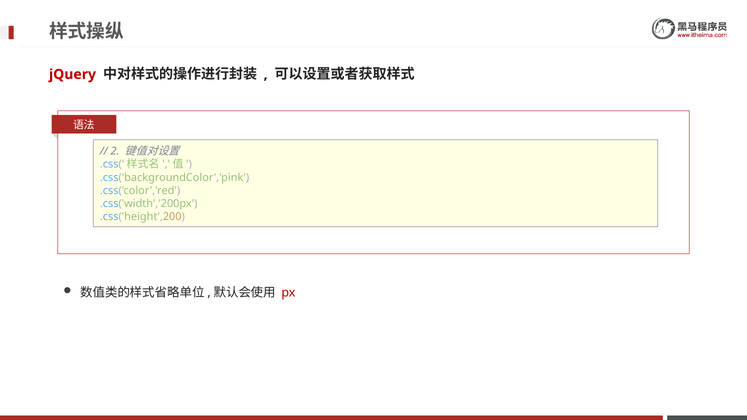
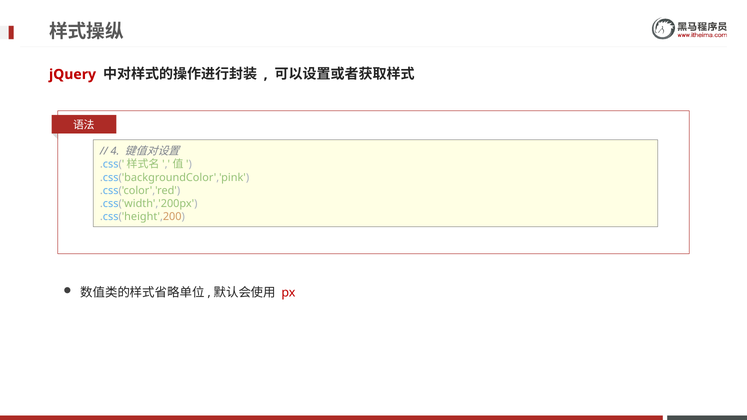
2: 2 -> 4
